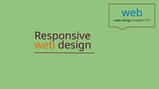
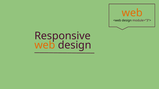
web at (132, 13) colour: blue -> orange
